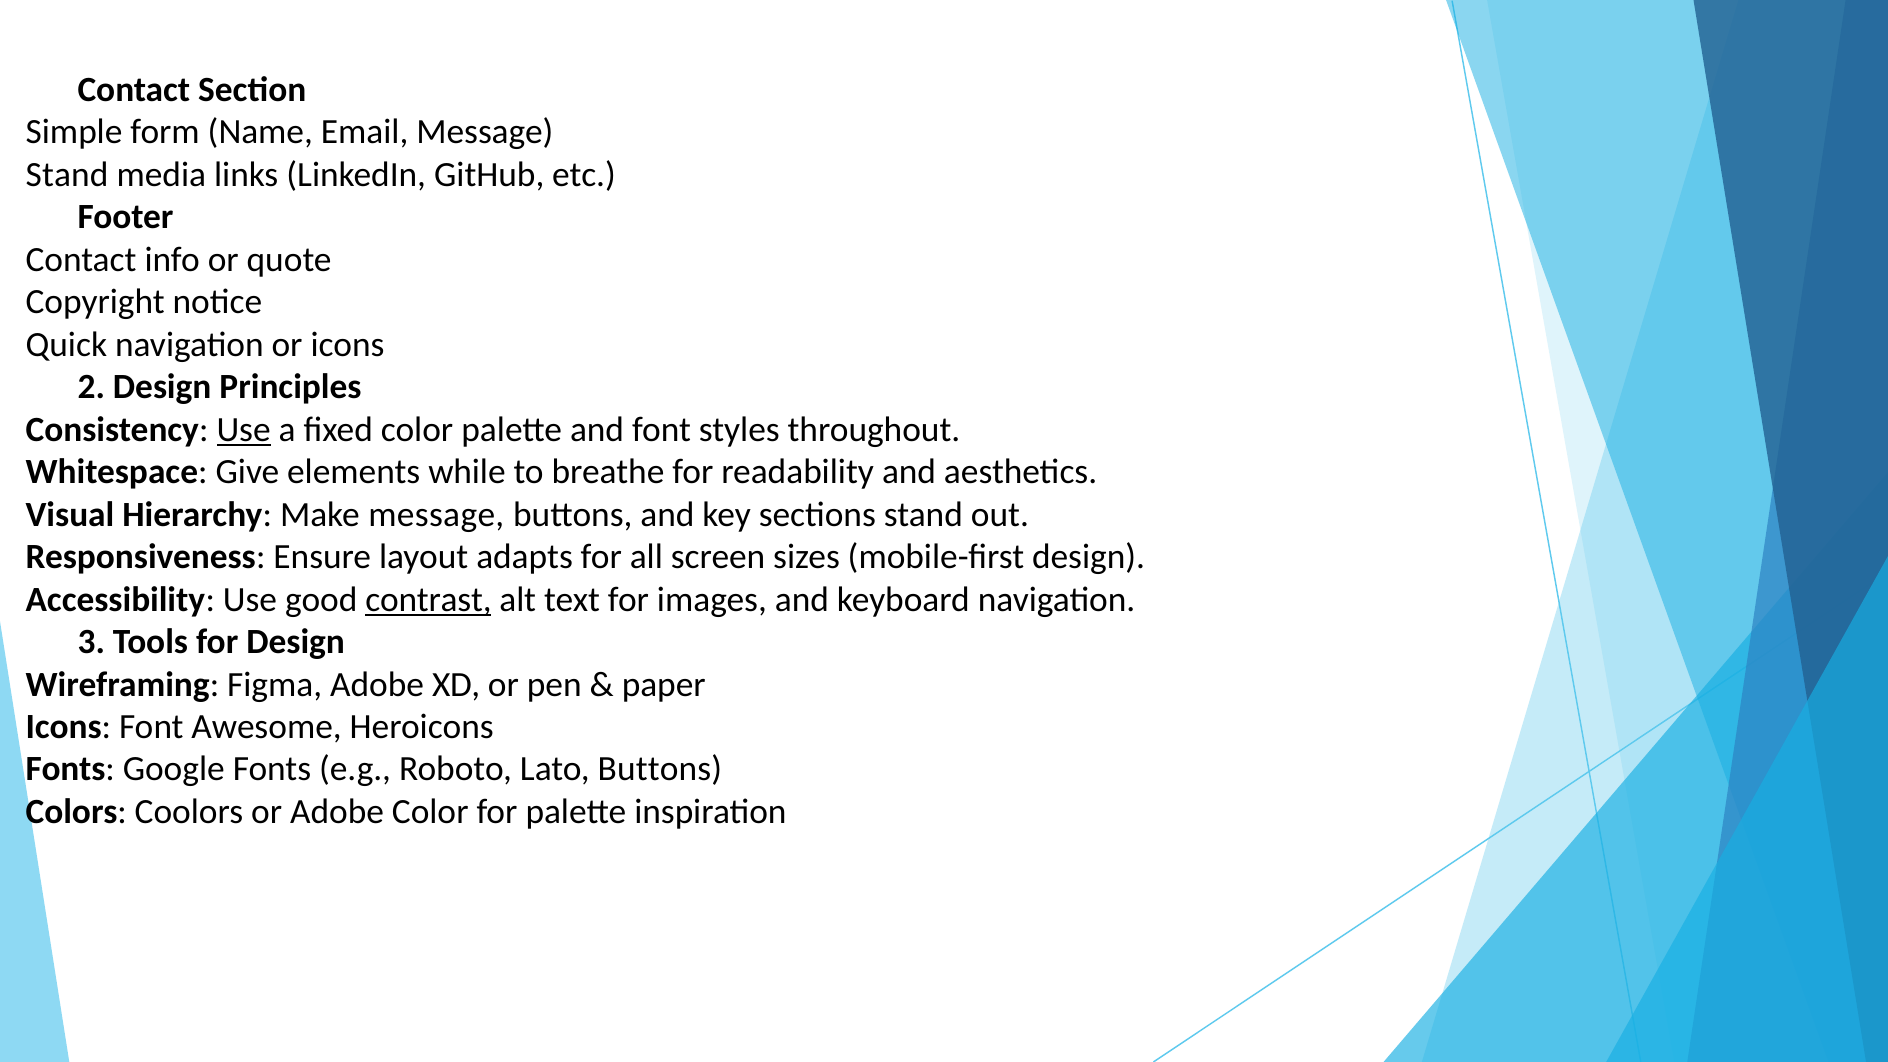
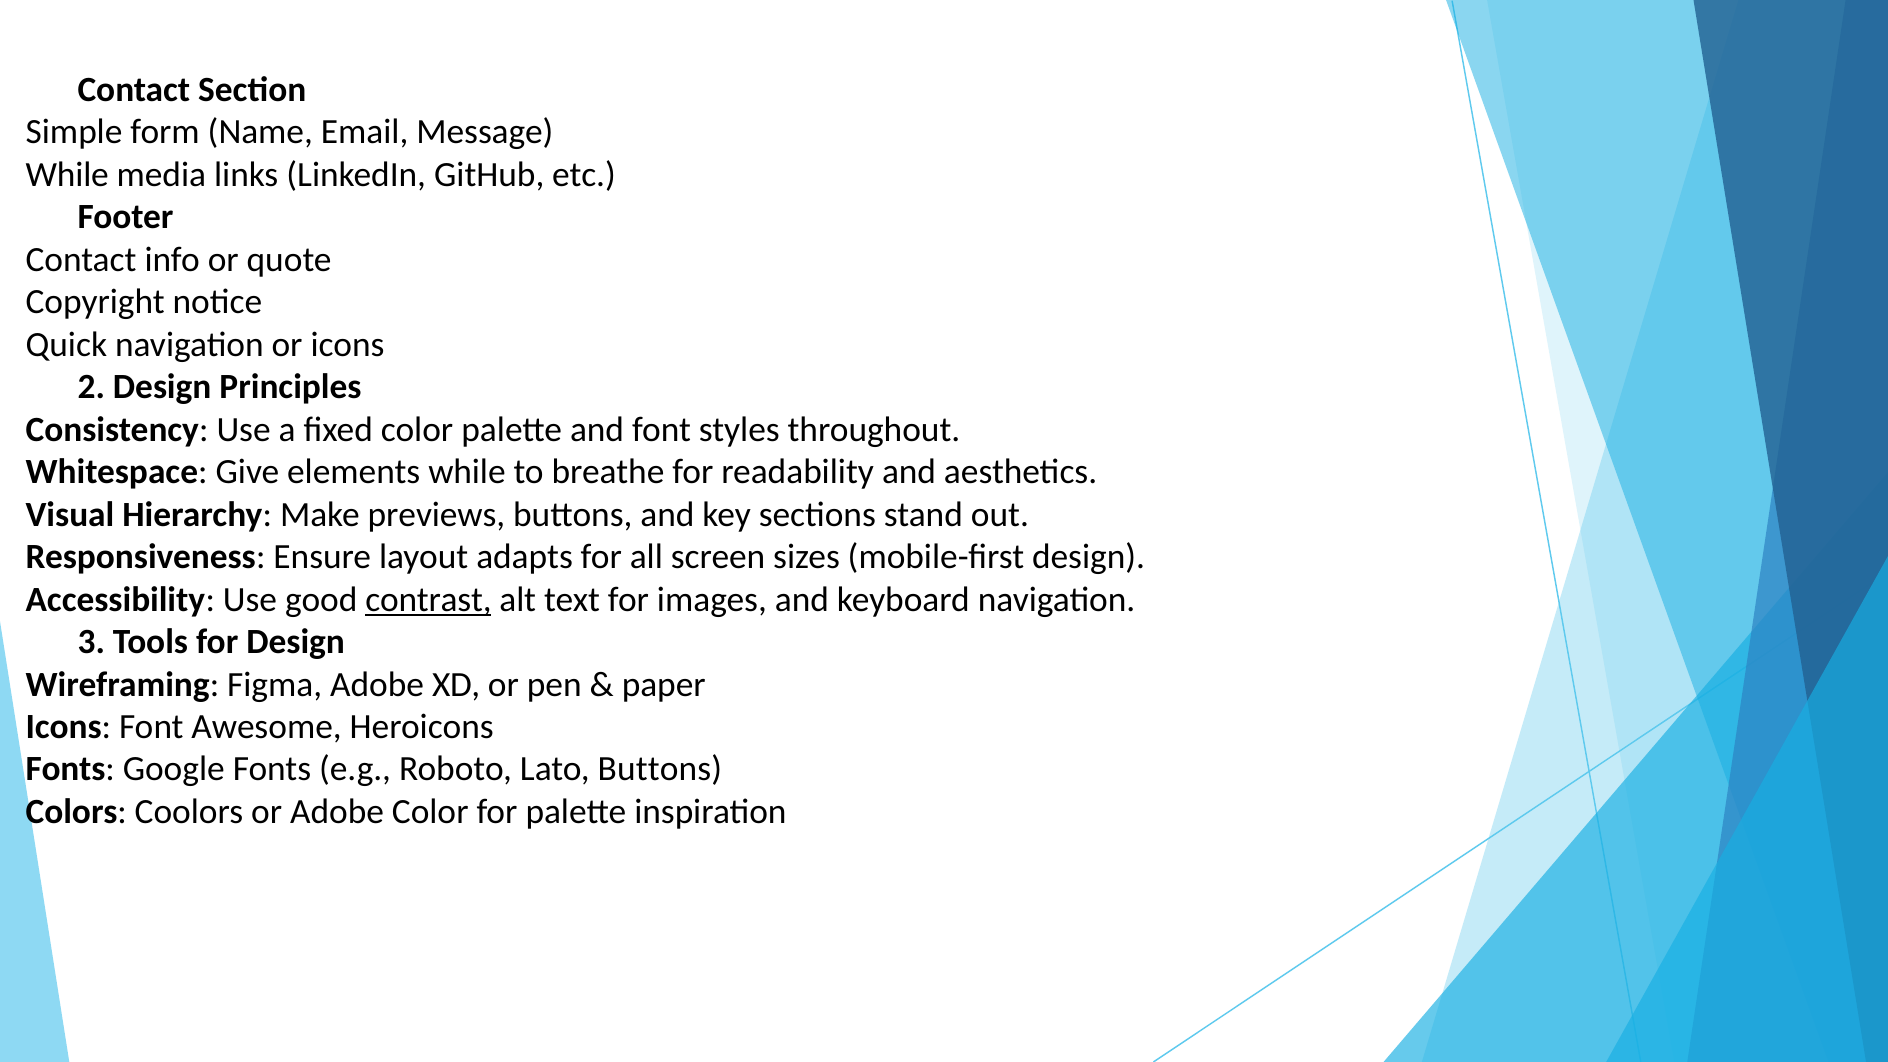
Stand at (67, 175): Stand -> While
Use at (244, 429) underline: present -> none
Make message: message -> previews
